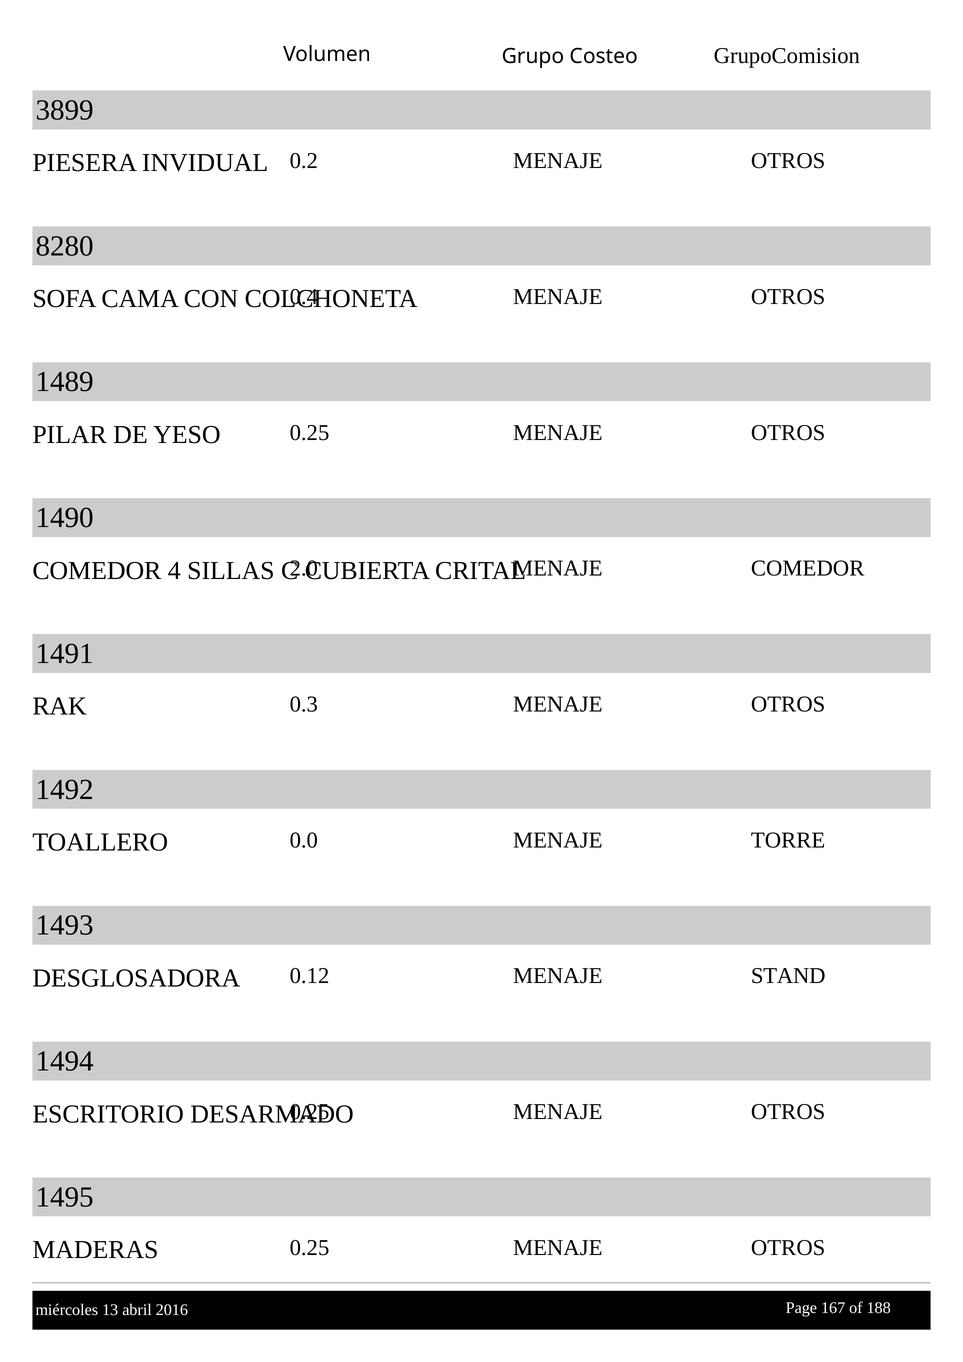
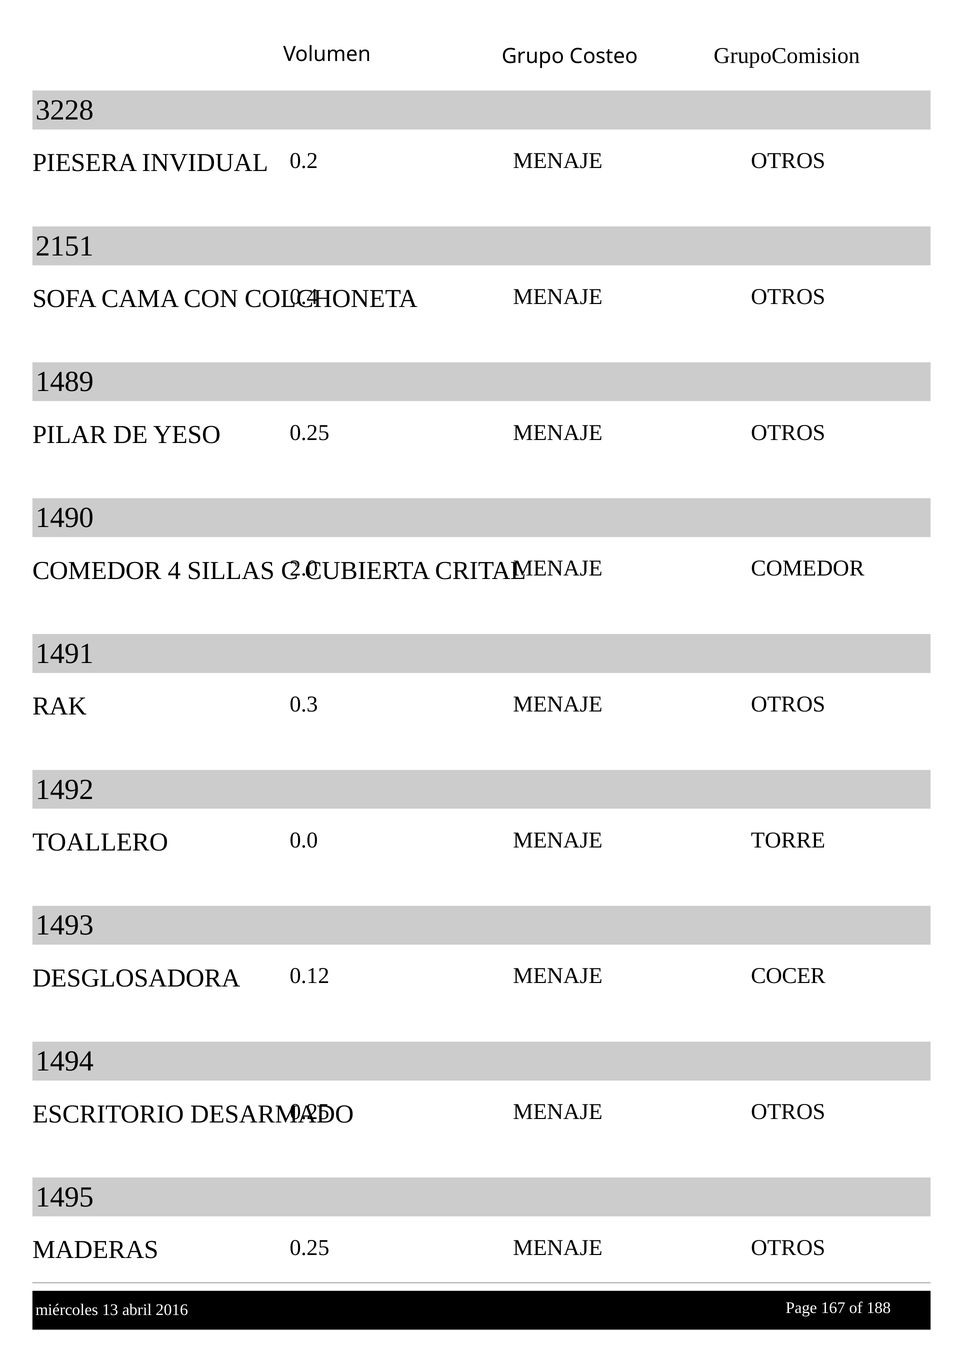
3899: 3899 -> 3228
8280: 8280 -> 2151
STAND: STAND -> COCER
